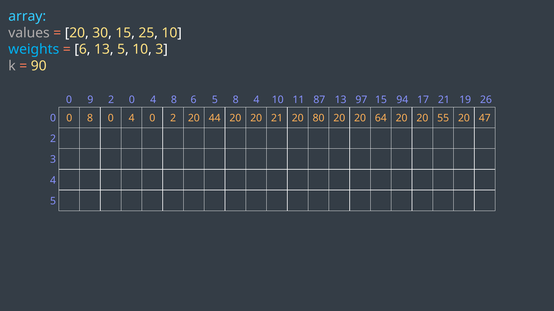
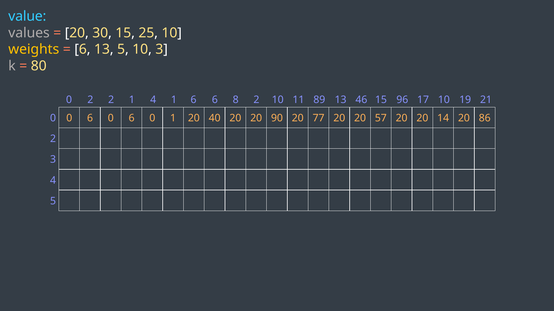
array: array -> value
weights colour: light blue -> yellow
90: 90 -> 80
9 at (90, 100): 9 -> 2
2 0: 0 -> 1
4 8: 8 -> 1
6 5: 5 -> 6
8 4: 4 -> 2
87: 87 -> 89
97: 97 -> 46
94: 94 -> 96
17 21: 21 -> 10
26: 26 -> 21
8 at (90, 118): 8 -> 6
4 at (132, 118): 4 -> 6
2 at (173, 118): 2 -> 1
44: 44 -> 40
20 21: 21 -> 90
80: 80 -> 77
64: 64 -> 57
55: 55 -> 14
47: 47 -> 86
